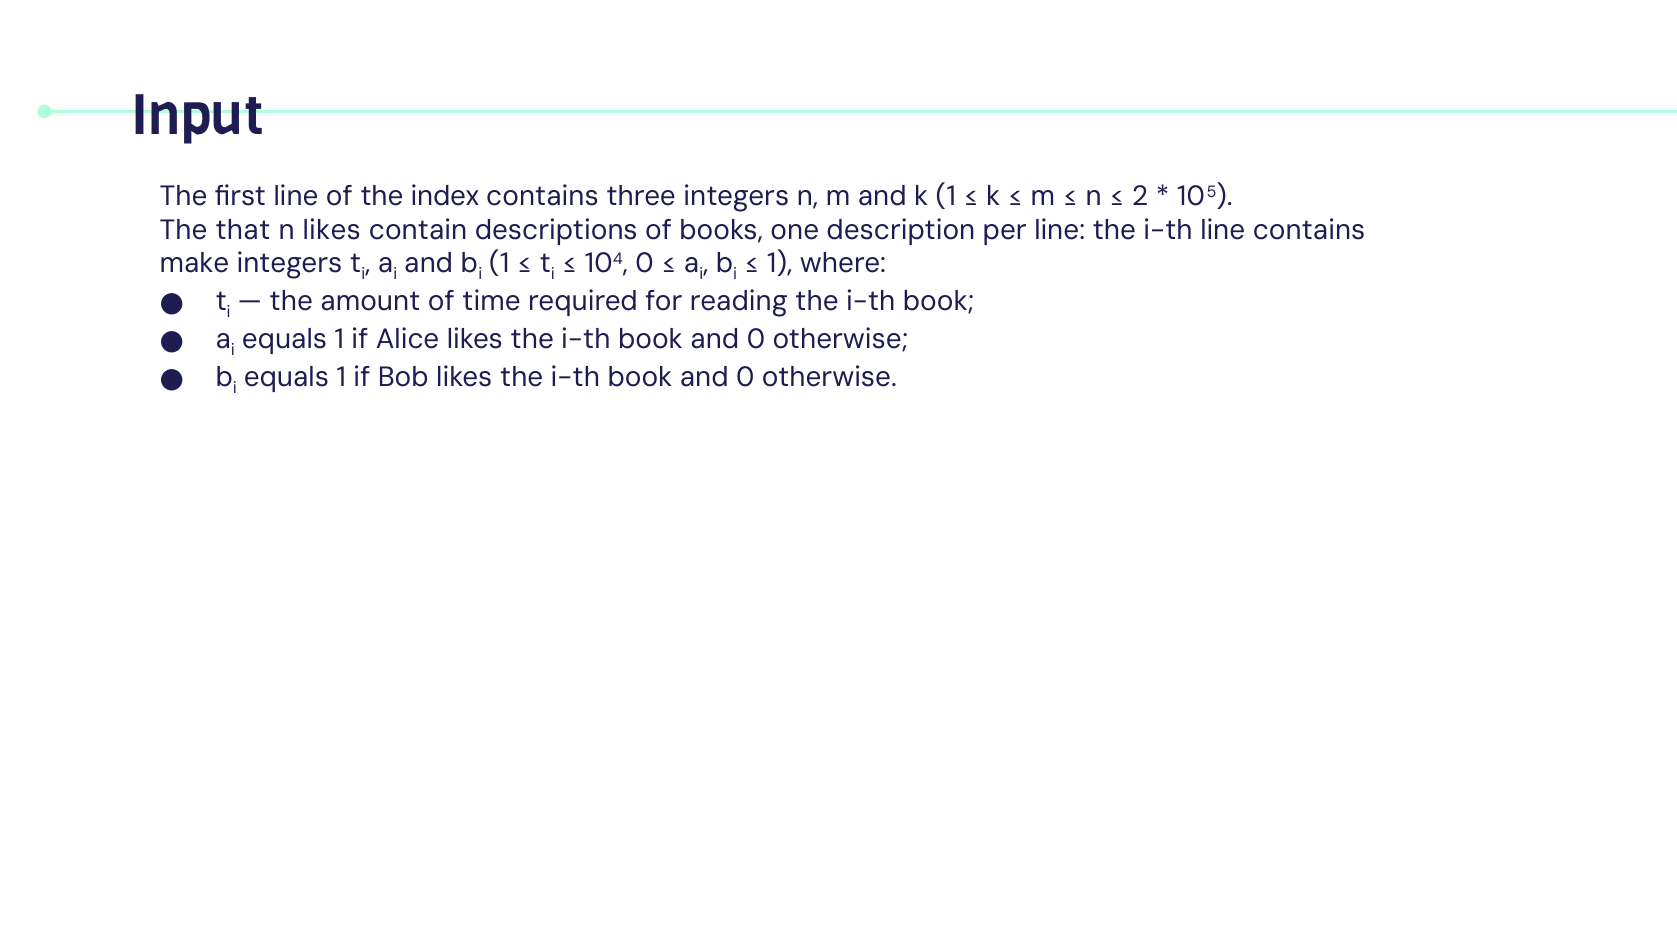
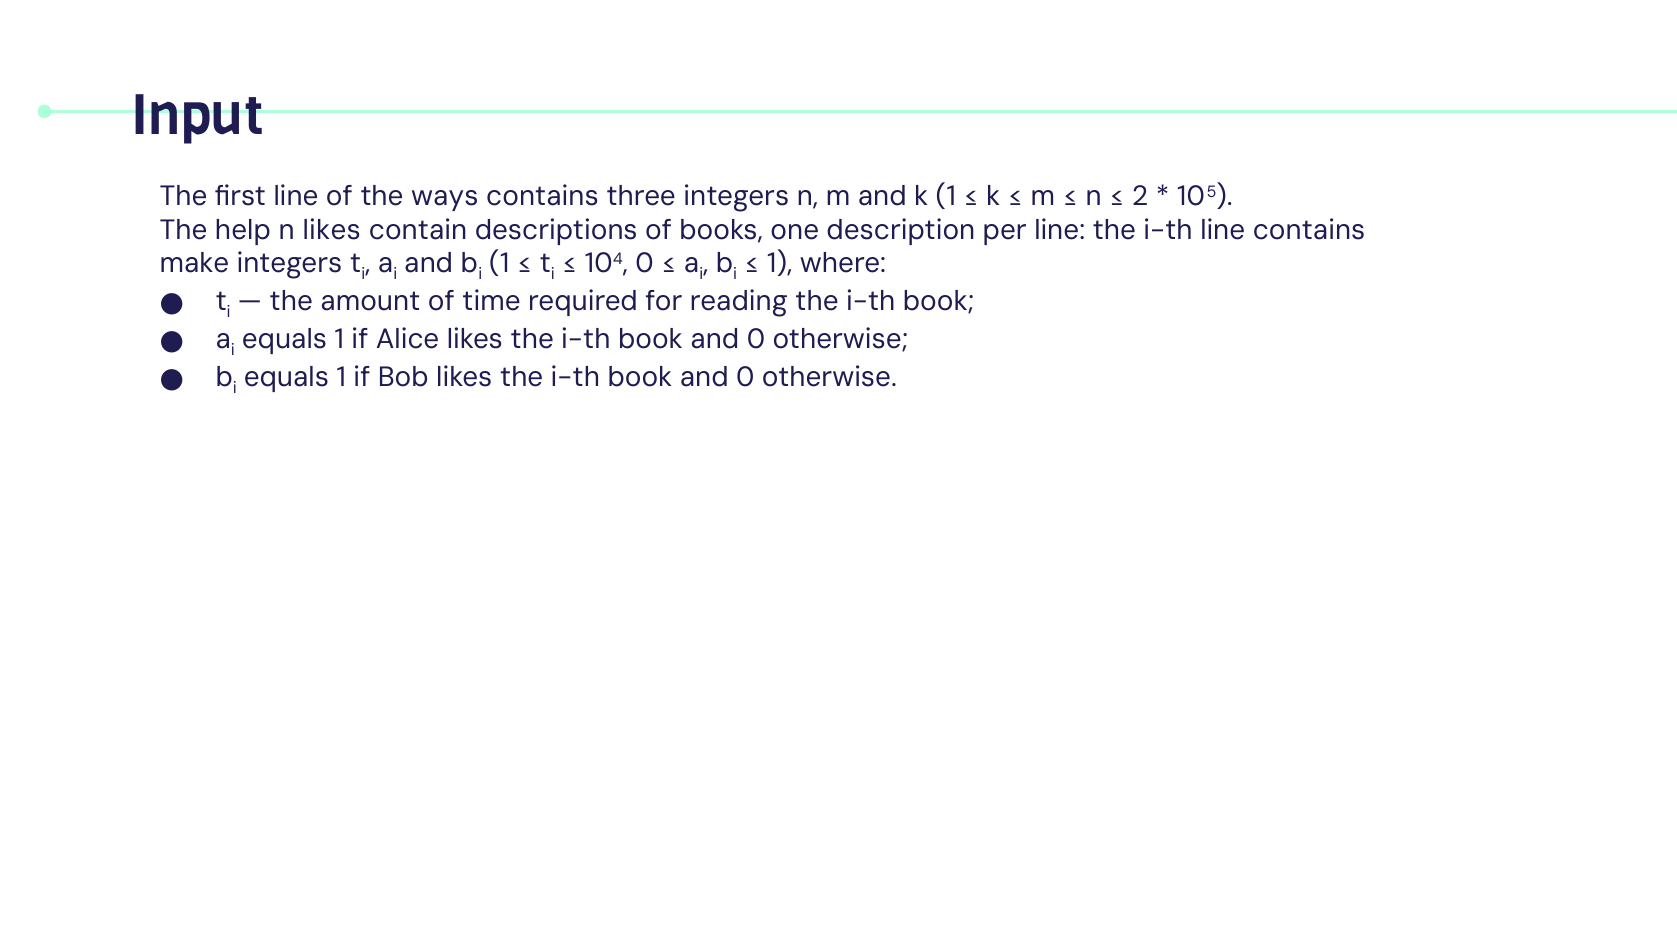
index: index -> ways
that: that -> help
